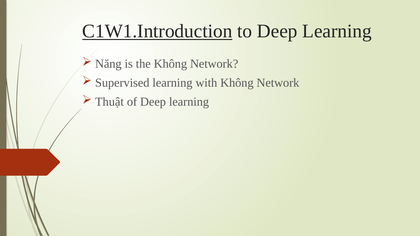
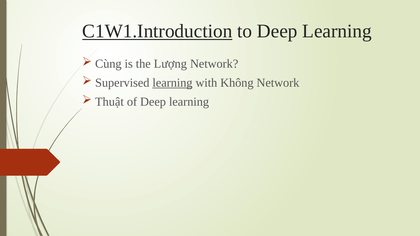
Năng: Năng -> Cùng
the Không: Không -> Lượng
learning at (172, 83) underline: none -> present
